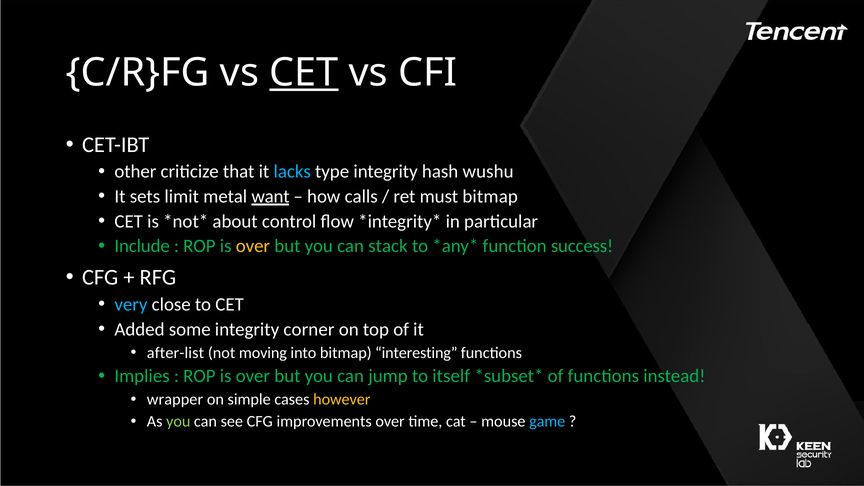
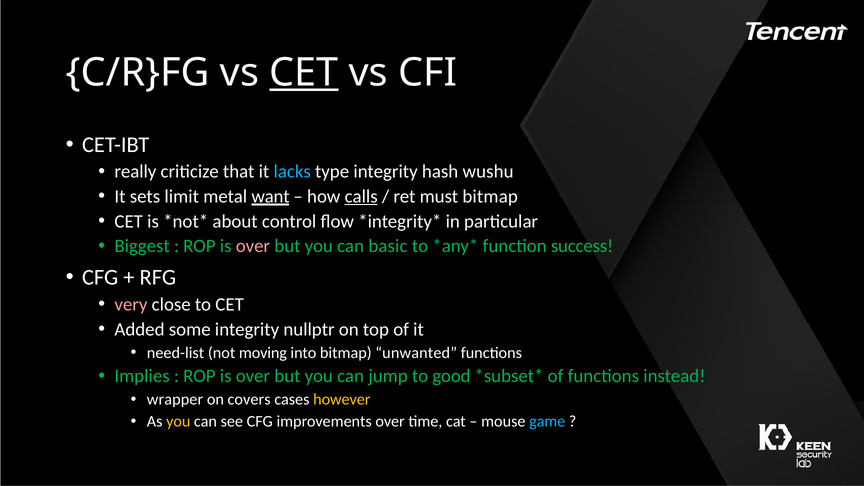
other: other -> really
calls underline: none -> present
Include: Include -> Biggest
over at (253, 246) colour: yellow -> pink
stack: stack -> basic
very colour: light blue -> pink
corner: corner -> nullptr
after-list: after-list -> need-list
interesting: interesting -> unwanted
itself: itself -> good
simple: simple -> covers
you at (178, 422) colour: light green -> yellow
